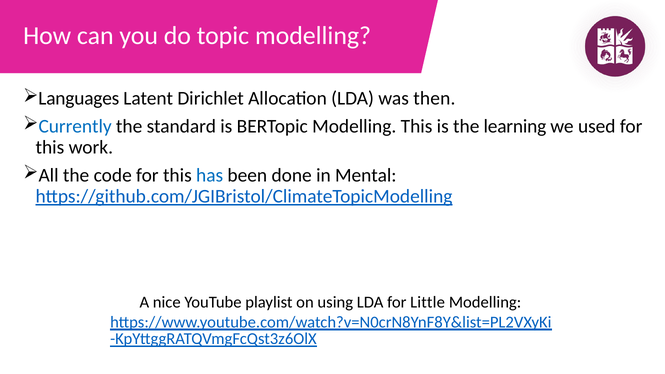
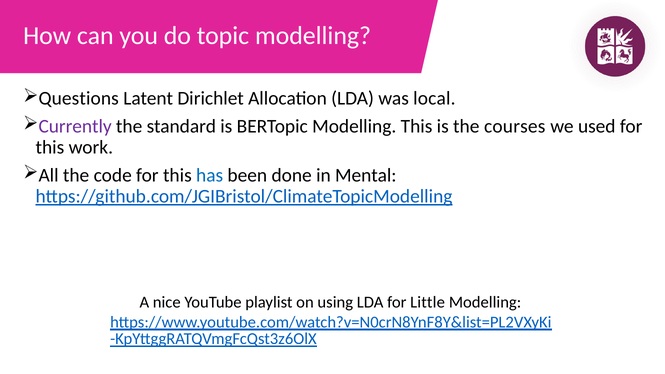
Languages: Languages -> Questions
then: then -> local
Currently colour: blue -> purple
learning: learning -> courses
